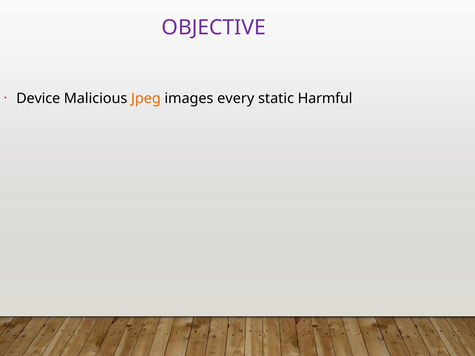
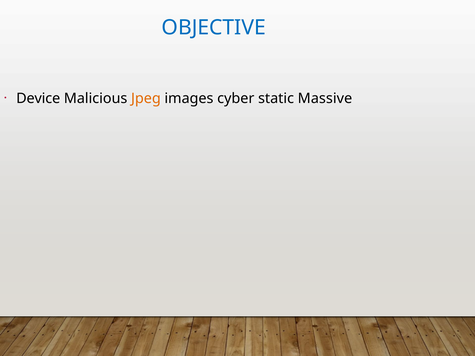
OBJECTIVE colour: purple -> blue
every: every -> cyber
Harmful: Harmful -> Massive
